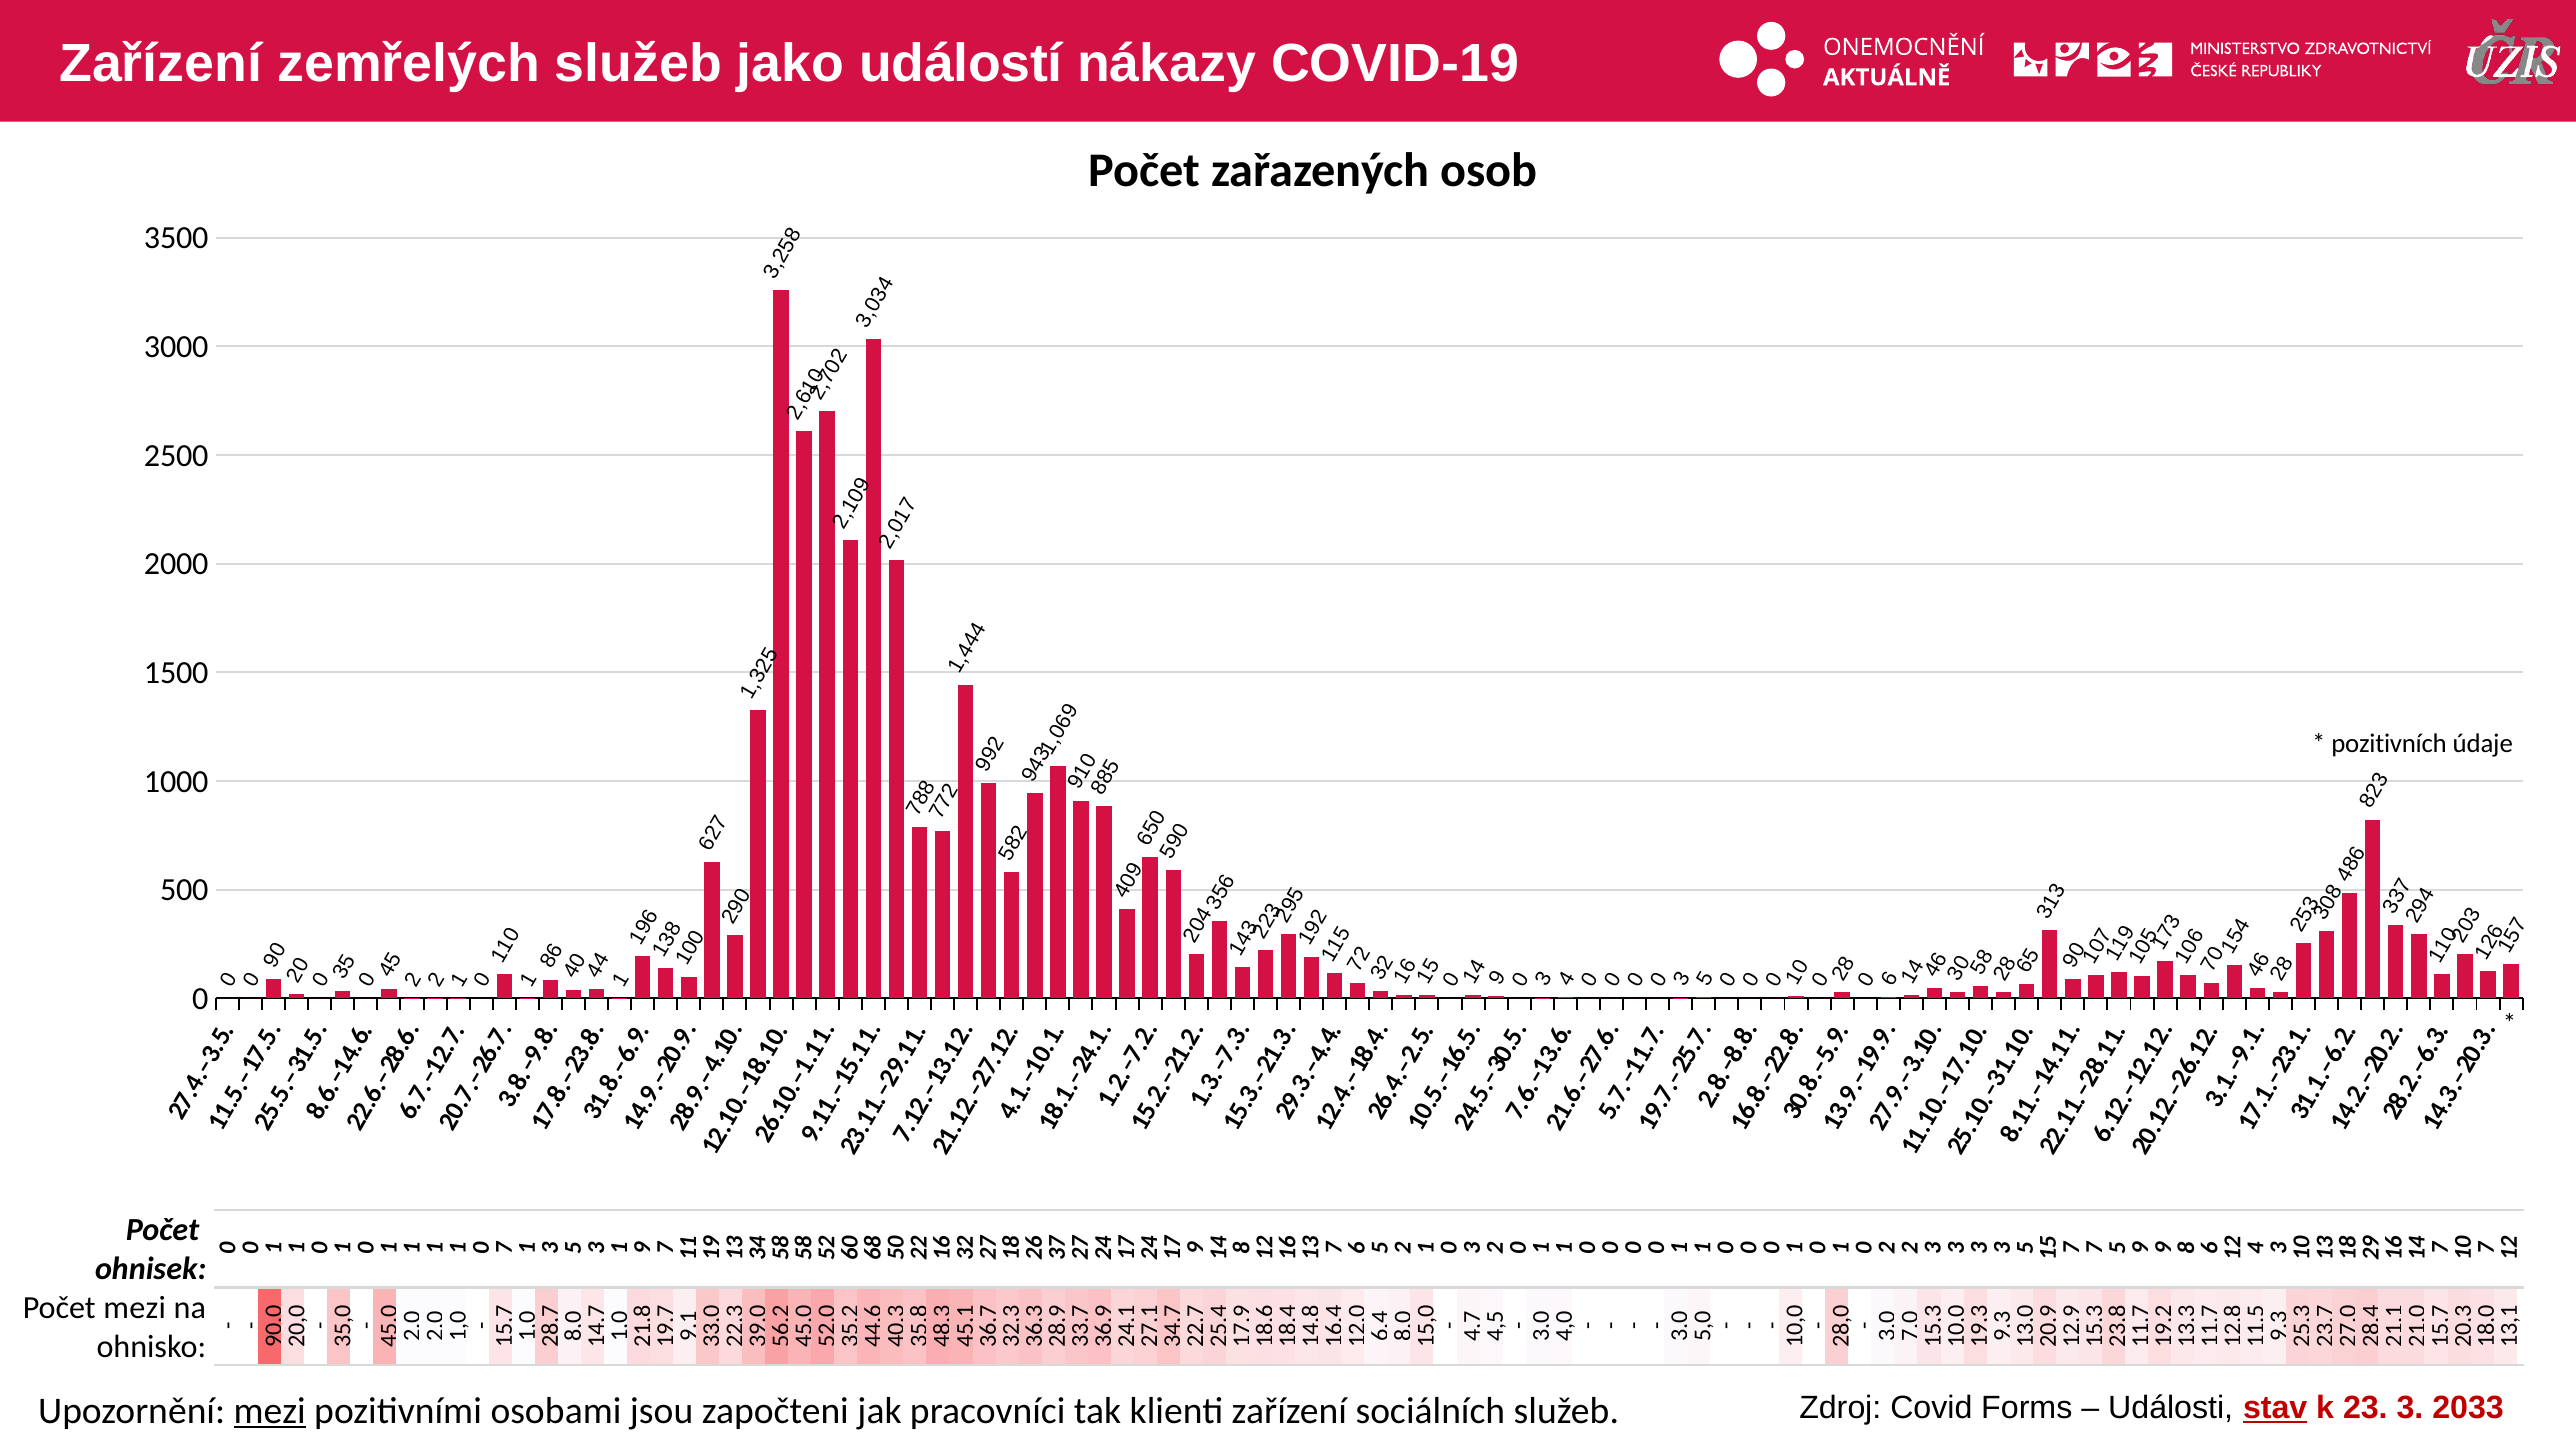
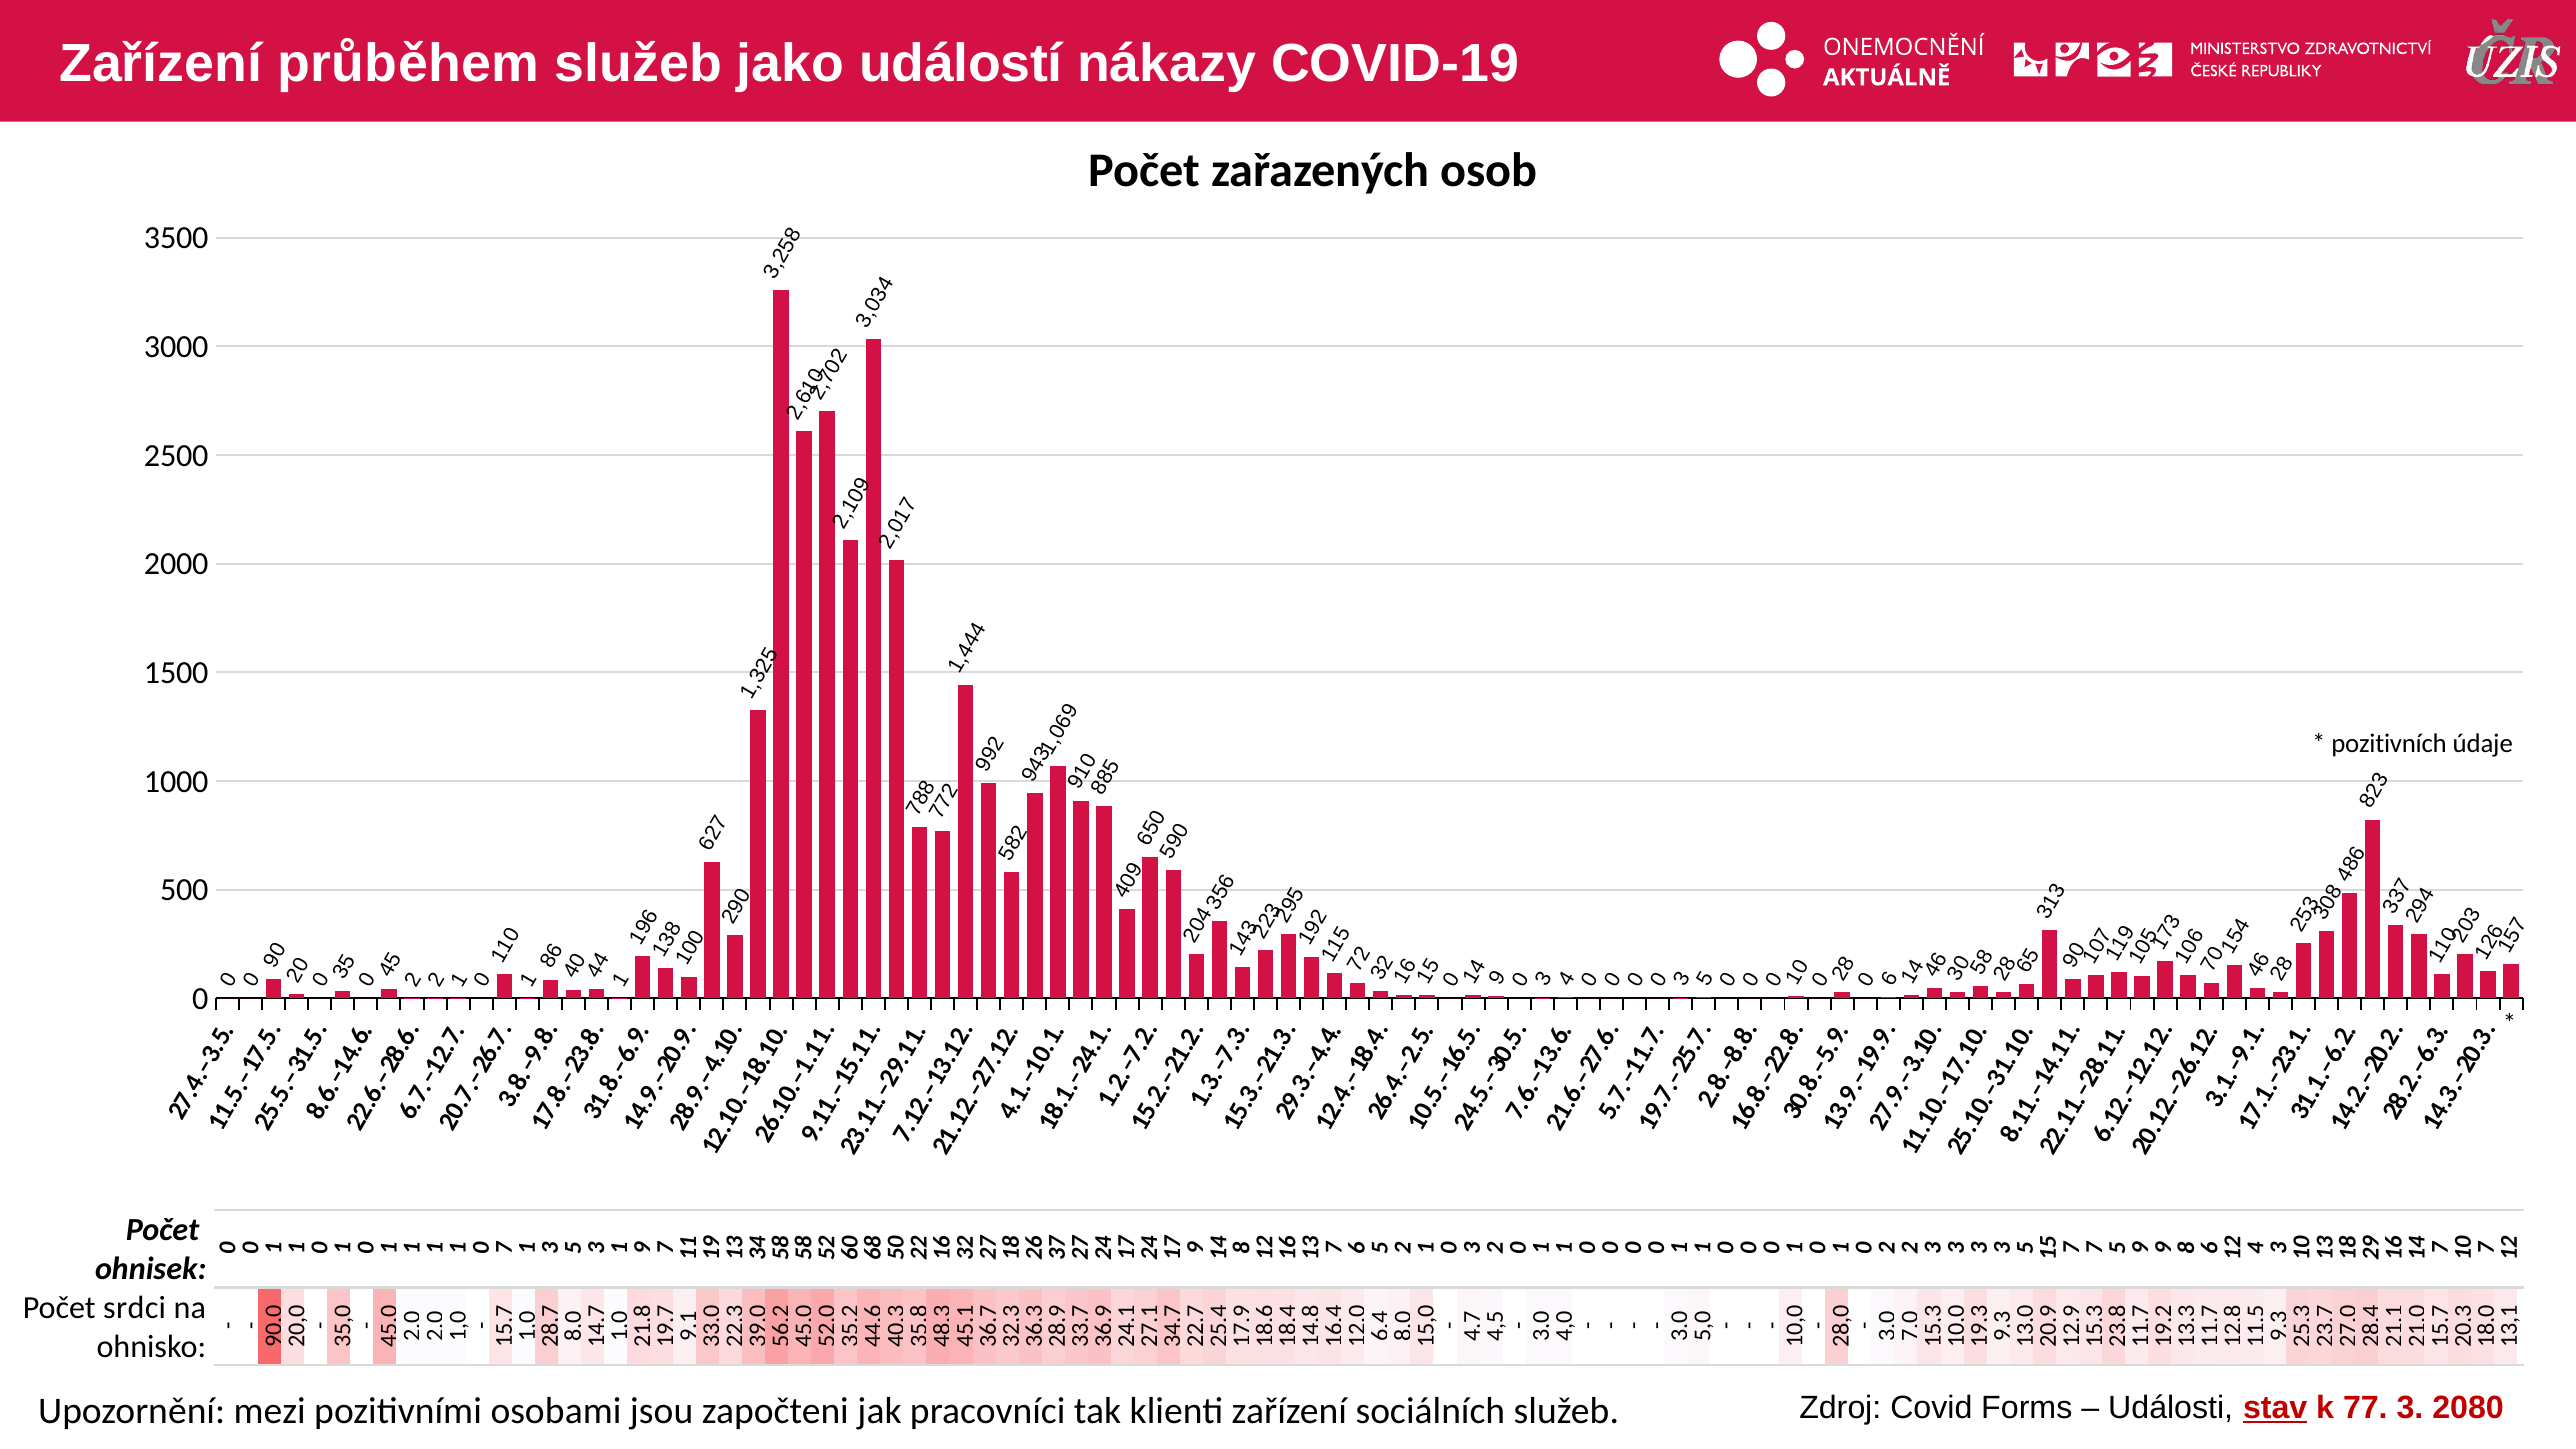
zemřelých: zemřelých -> průběhem
Počet mezi: mezi -> srdci
23: 23 -> 77
2033: 2033 -> 2080
mezi at (270, 1411) underline: present -> none
